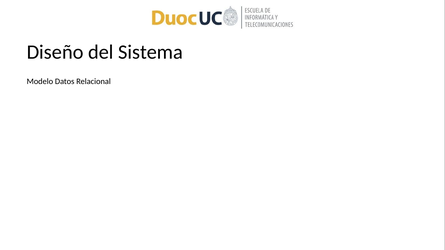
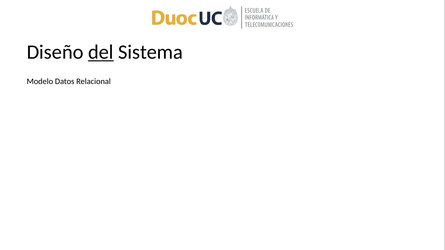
del underline: none -> present
